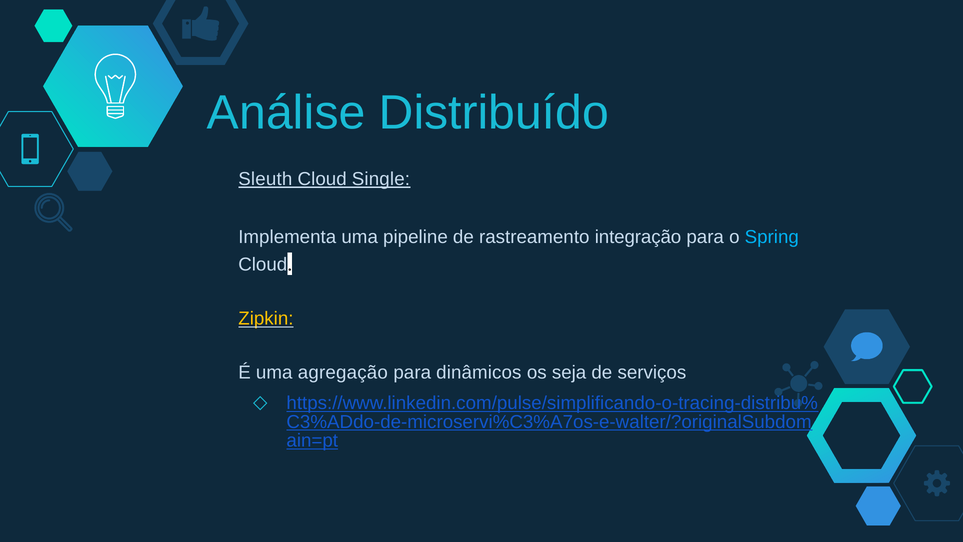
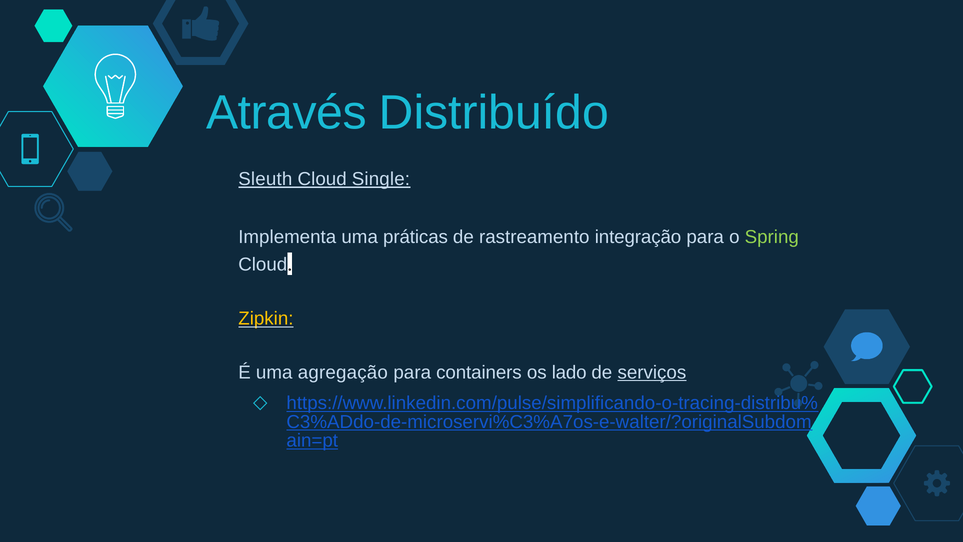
Análise: Análise -> Através
pipeline: pipeline -> práticas
Spring colour: light blue -> light green
dinâmicos: dinâmicos -> containers
seja: seja -> lado
serviços underline: none -> present
